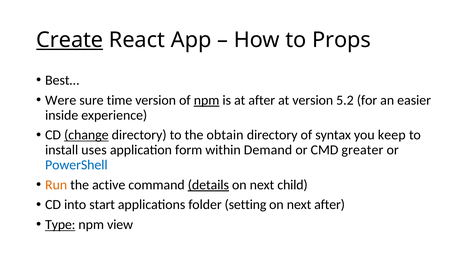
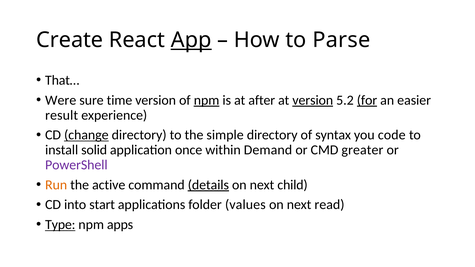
Create underline: present -> none
App underline: none -> present
Props: Props -> Parse
Best…: Best… -> That…
version at (313, 100) underline: none -> present
for underline: none -> present
inside: inside -> result
obtain: obtain -> simple
keep: keep -> code
uses: uses -> solid
form: form -> once
PowerShell colour: blue -> purple
setting: setting -> values
next after: after -> read
view: view -> apps
